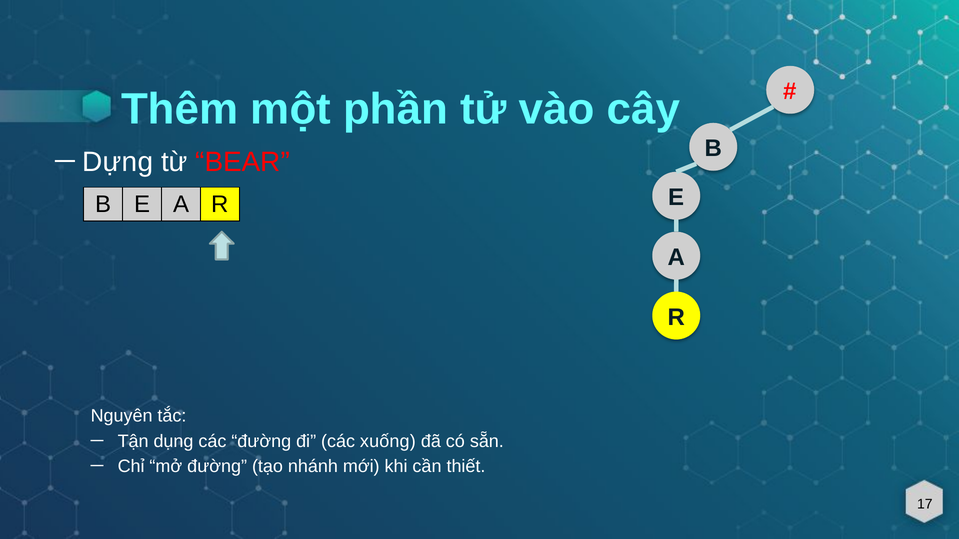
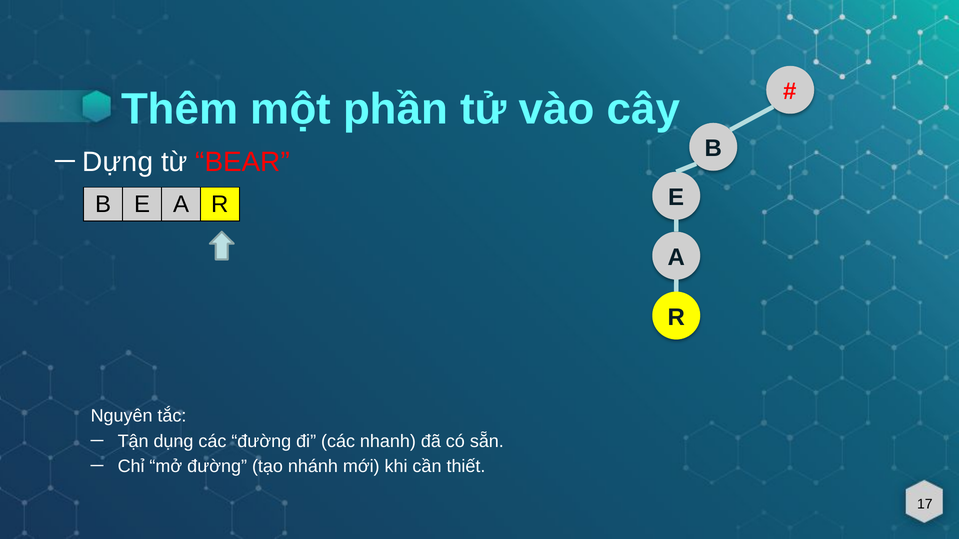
xuống: xuống -> nhanh
